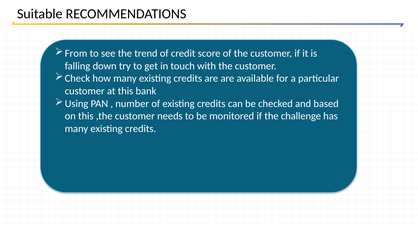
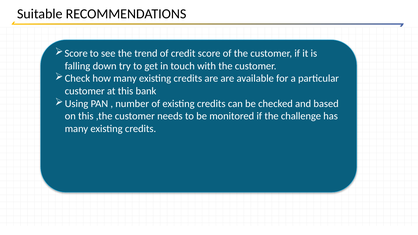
From at (76, 53): From -> Score
